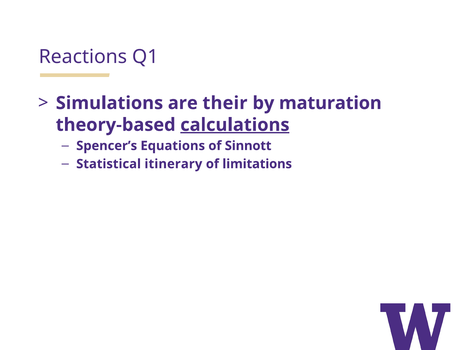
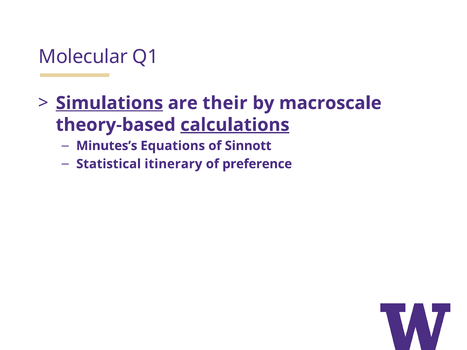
Reactions: Reactions -> Molecular
Simulations underline: none -> present
maturation: maturation -> macroscale
Spencer’s: Spencer’s -> Minutes’s
limitations: limitations -> preference
